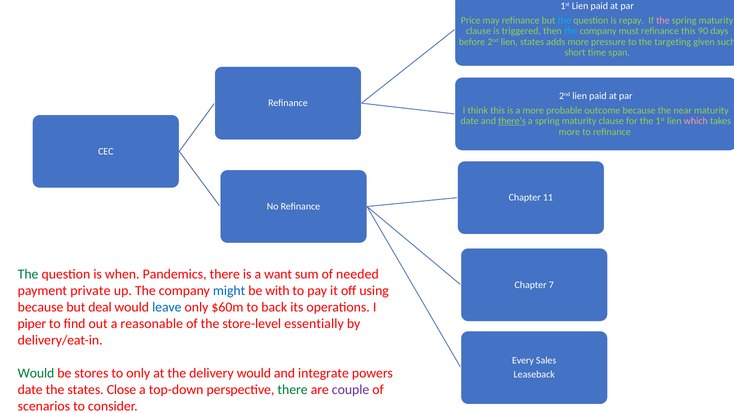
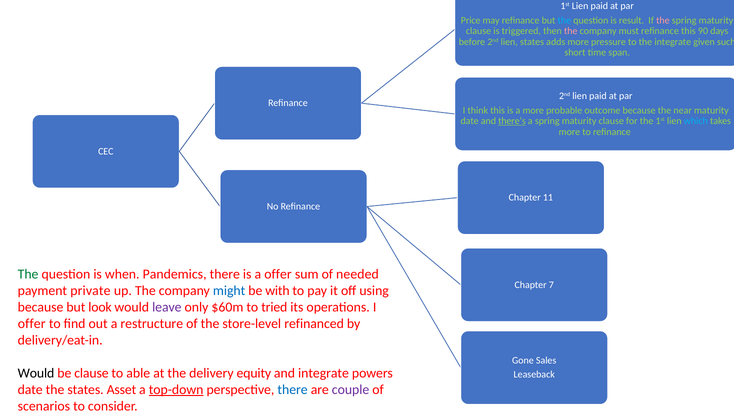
repay: repay -> result
the at (571, 31) colour: light blue -> pink
the targeting: targeting -> integrate
which at (696, 121) colour: pink -> light blue
a want: want -> offer
deal: deal -> look
leave colour: blue -> purple
back: back -> tried
piper at (32, 324): piper -> offer
reasonable: reasonable -> restructure
essentially: essentially -> refinanced
Every at (523, 360): Every -> Gone
Would at (36, 373) colour: green -> black
be stores: stores -> clause
to only: only -> able
delivery would: would -> equity
states Close: Close -> Asset
top-down underline: none -> present
there at (293, 390) colour: green -> blue
